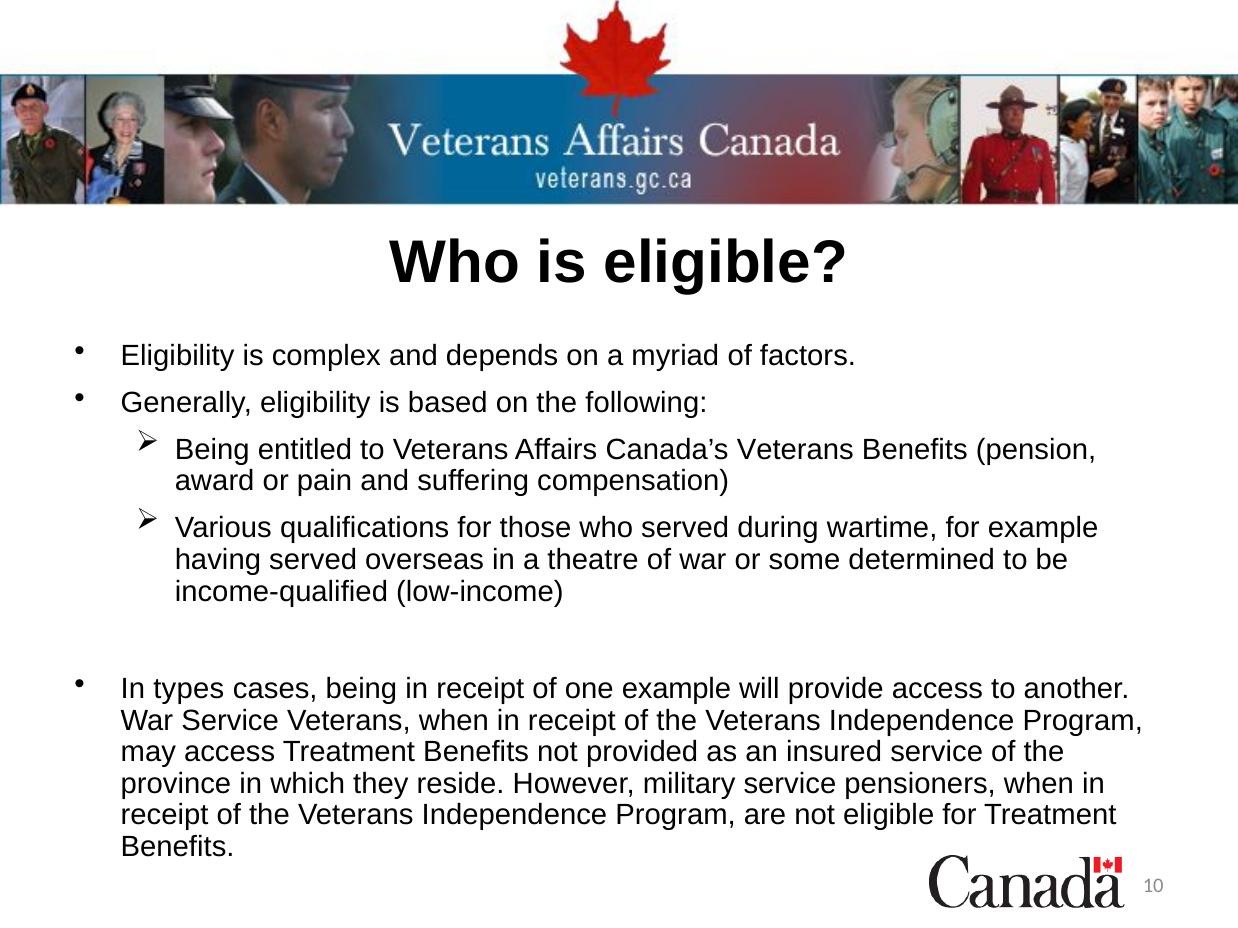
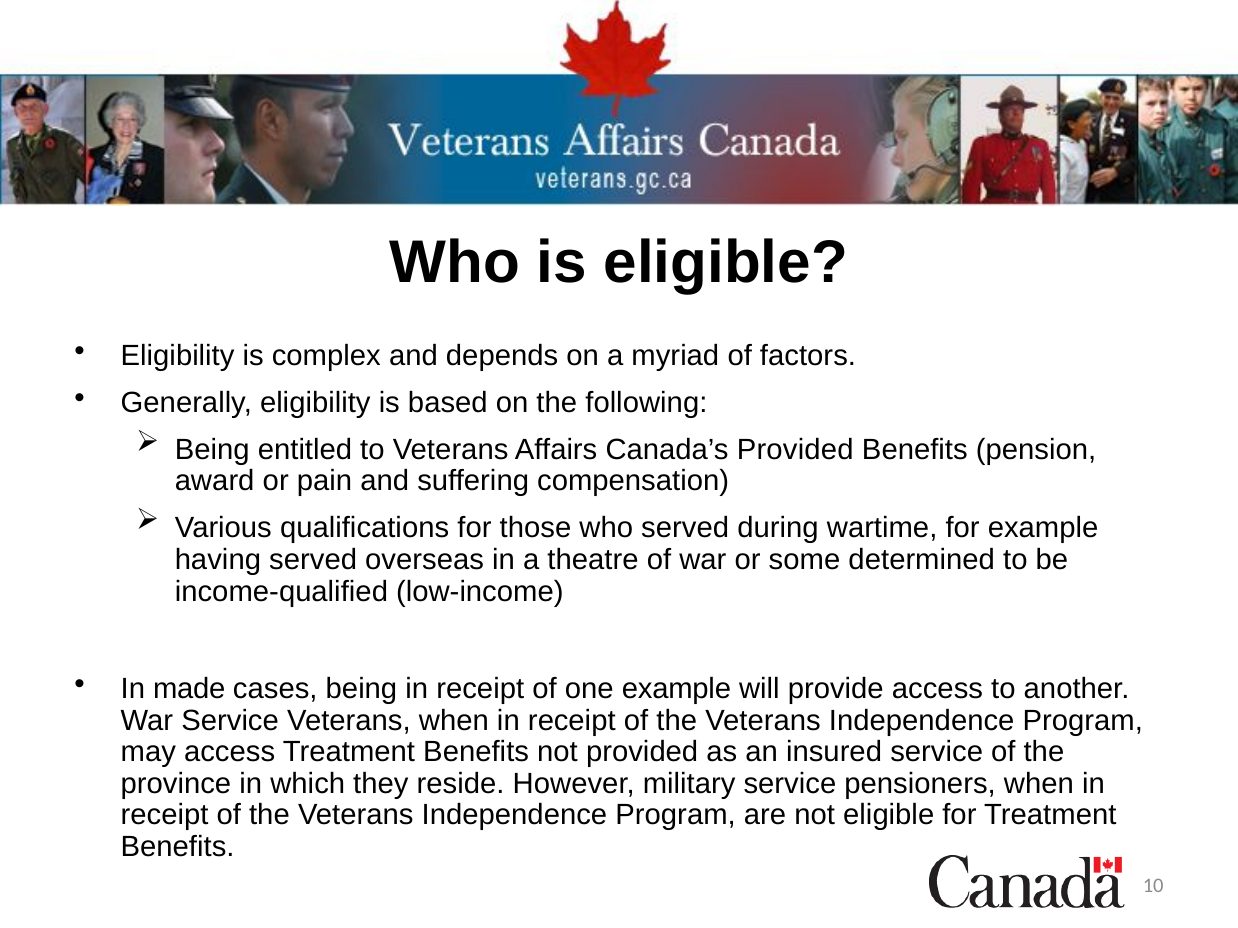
Canada’s Veterans: Veterans -> Provided
types: types -> made
